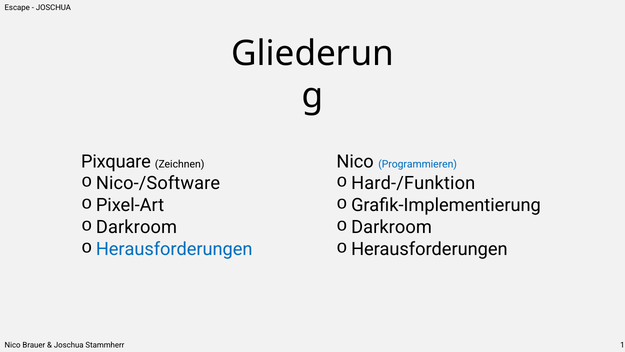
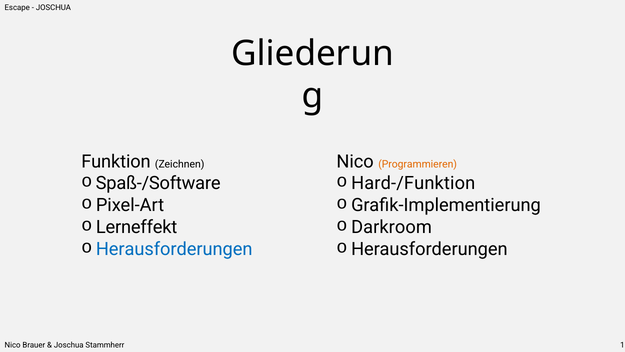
Pixquare: Pixquare -> Funktion
Programmieren colour: blue -> orange
Nico-/Software: Nico-/Software -> Spaß-/Software
Darkroom at (136, 227): Darkroom -> Lerneffekt
